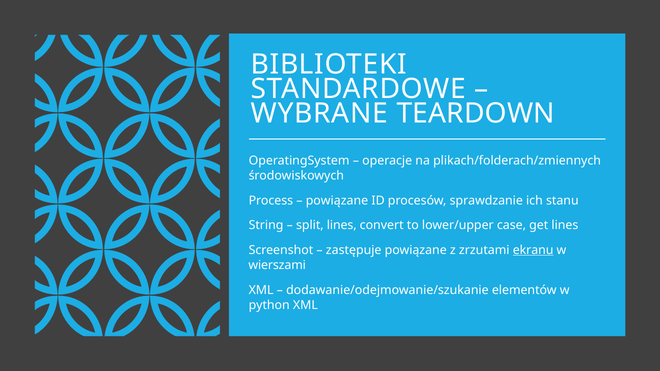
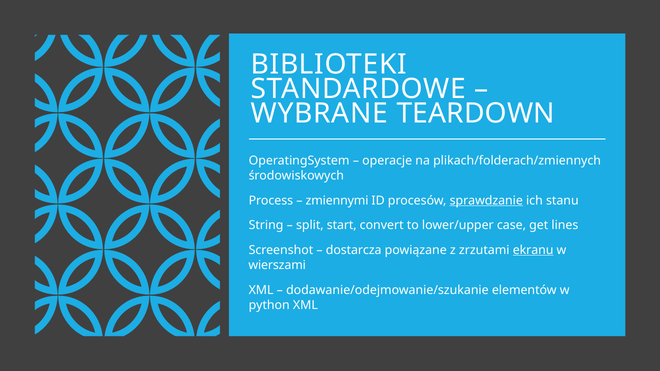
powiązane at (337, 201): powiązane -> zmiennymi
sprawdzanie underline: none -> present
split lines: lines -> start
zastępuje: zastępuje -> dostarcza
